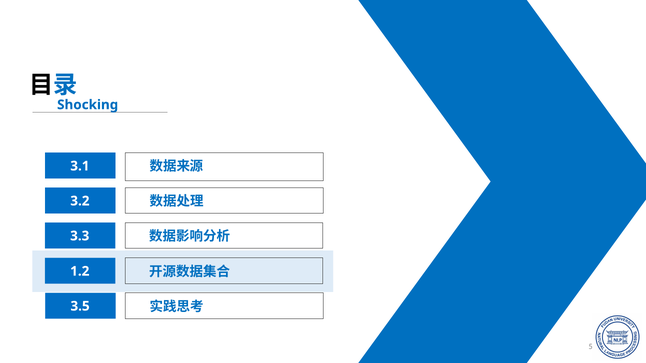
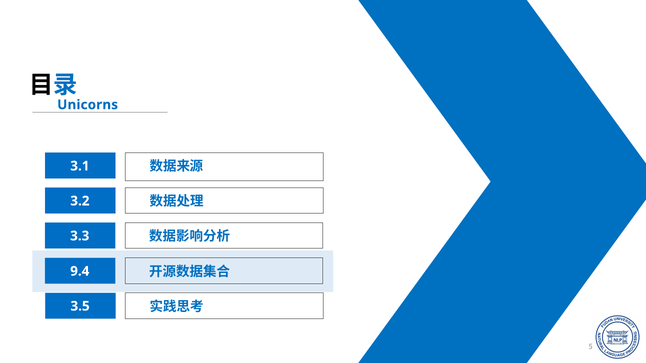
Shocking: Shocking -> Unicorns
1.2: 1.2 -> 9.4
